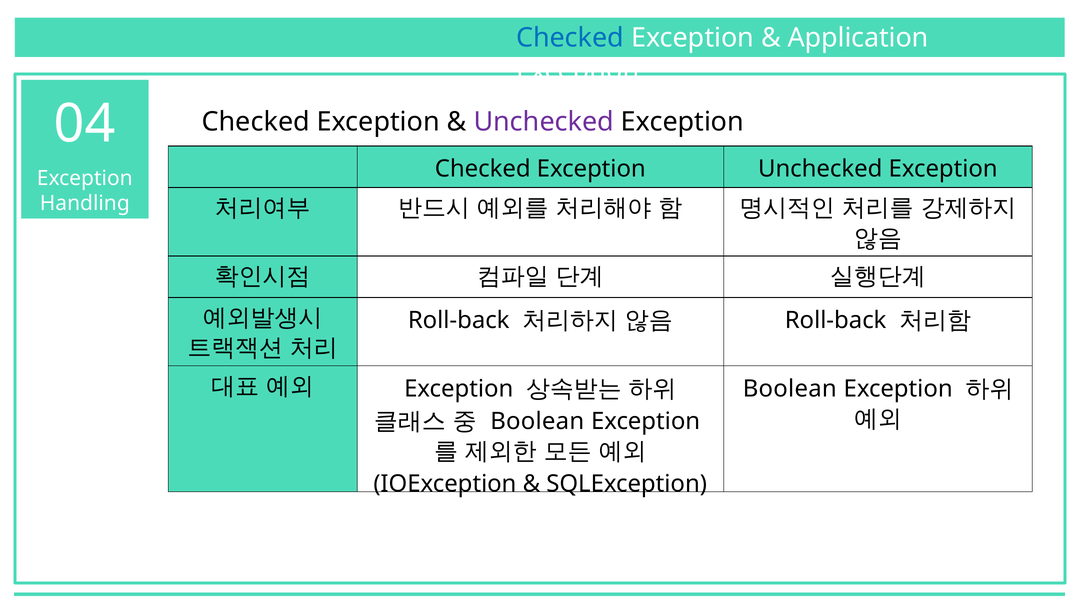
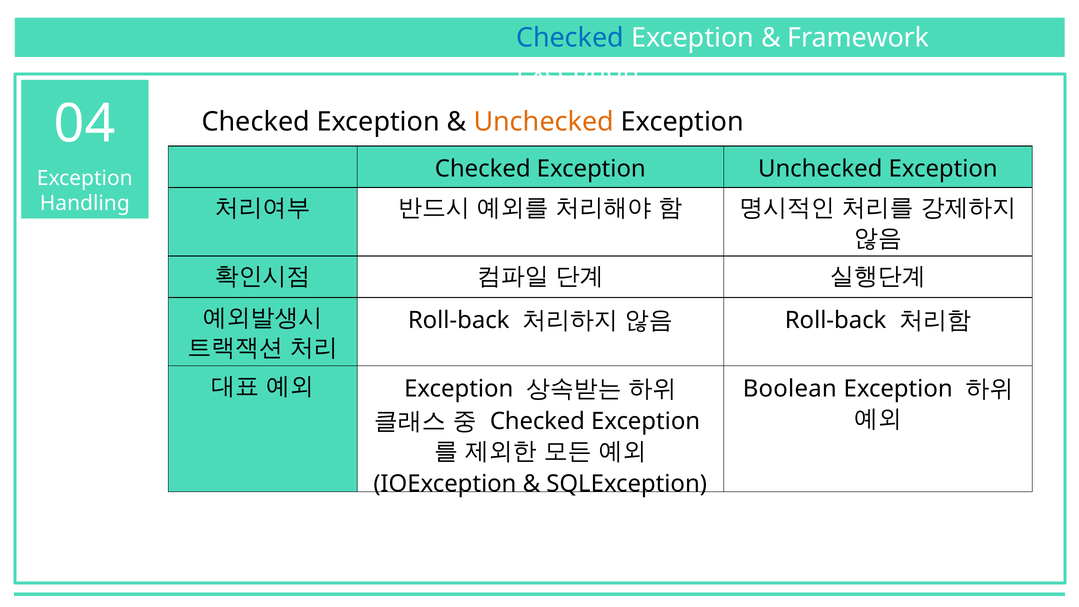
Application: Application -> Framework
Unchecked at (544, 122) colour: purple -> orange
Boolean at (537, 421): Boolean -> Checked
